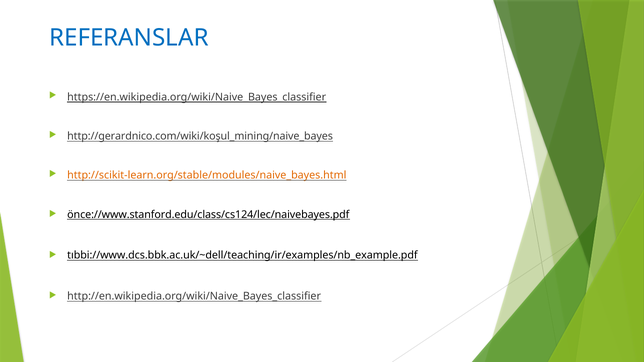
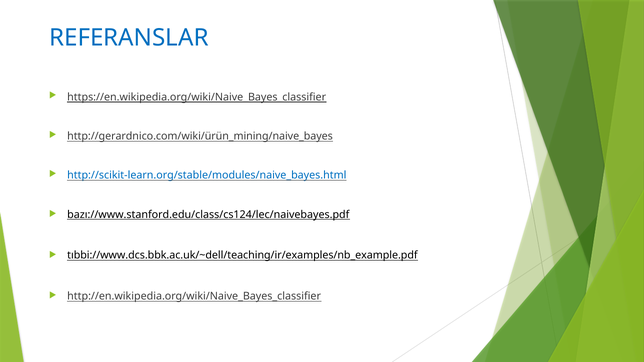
http://gerardnico.com/wiki/koşul_mining/naive_bayes: http://gerardnico.com/wiki/koşul_mining/naive_bayes -> http://gerardnico.com/wiki/ürün_mining/naive_bayes
http://scikit-learn.org/stable/modules/naive_bayes.html colour: orange -> blue
önce://www.stanford.edu/class/cs124/lec/naivebayes.pdf: önce://www.stanford.edu/class/cs124/lec/naivebayes.pdf -> bazı://www.stanford.edu/class/cs124/lec/naivebayes.pdf
